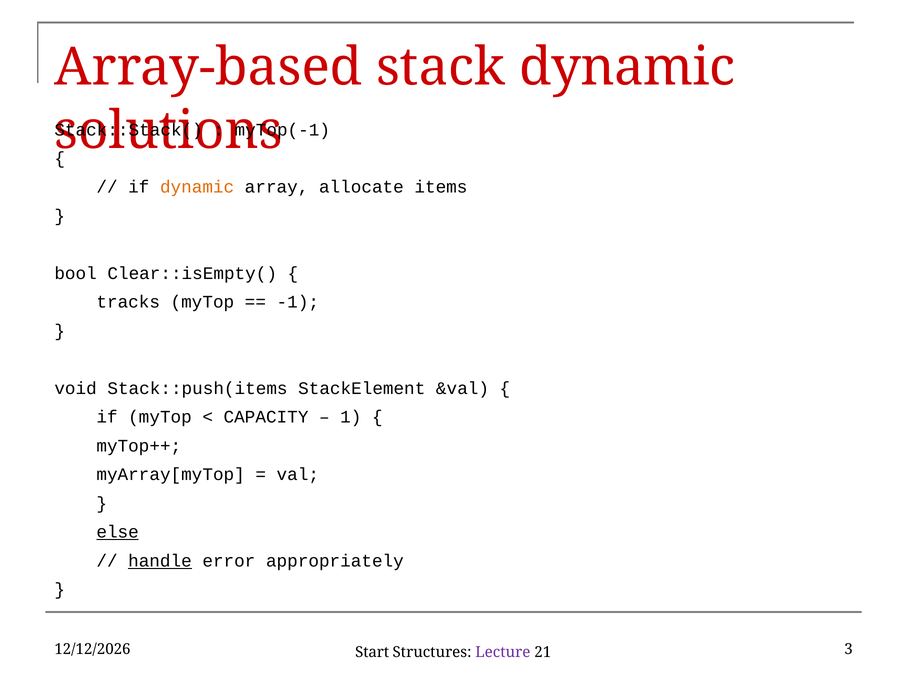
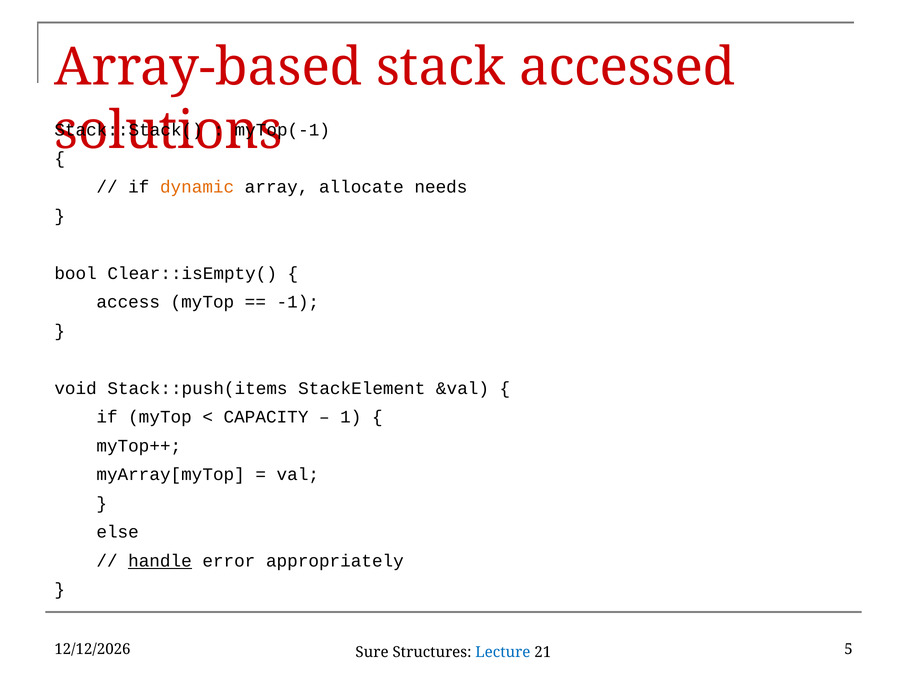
stack dynamic: dynamic -> accessed
items: items -> needs
tracks: tracks -> access
else underline: present -> none
3: 3 -> 5
Start: Start -> Sure
Lecture colour: purple -> blue
